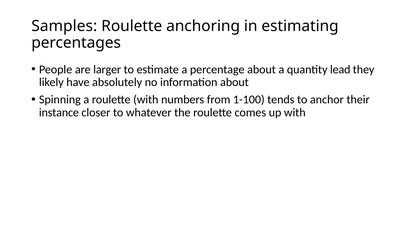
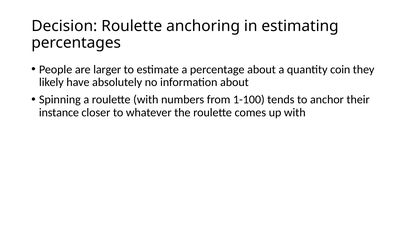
Samples: Samples -> Decision
lead: lead -> coin
